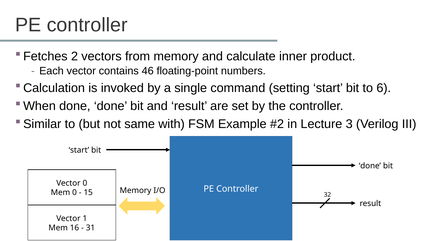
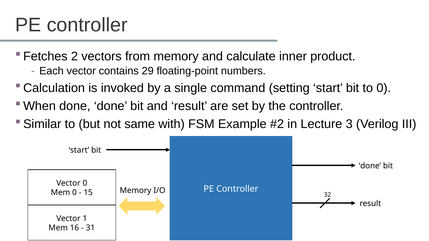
46: 46 -> 29
to 6: 6 -> 0
